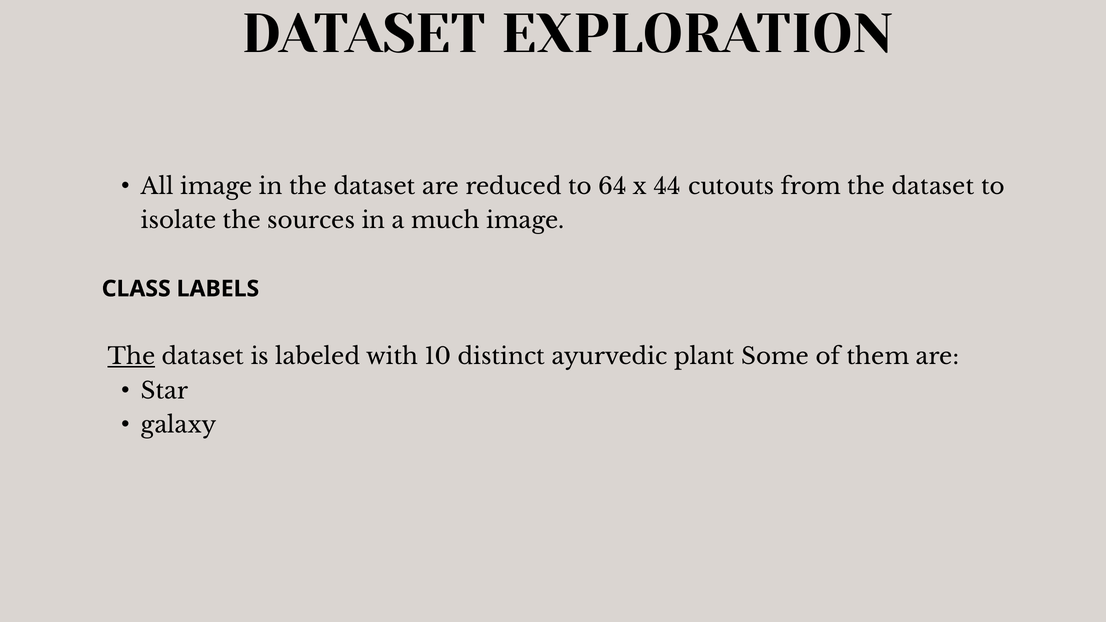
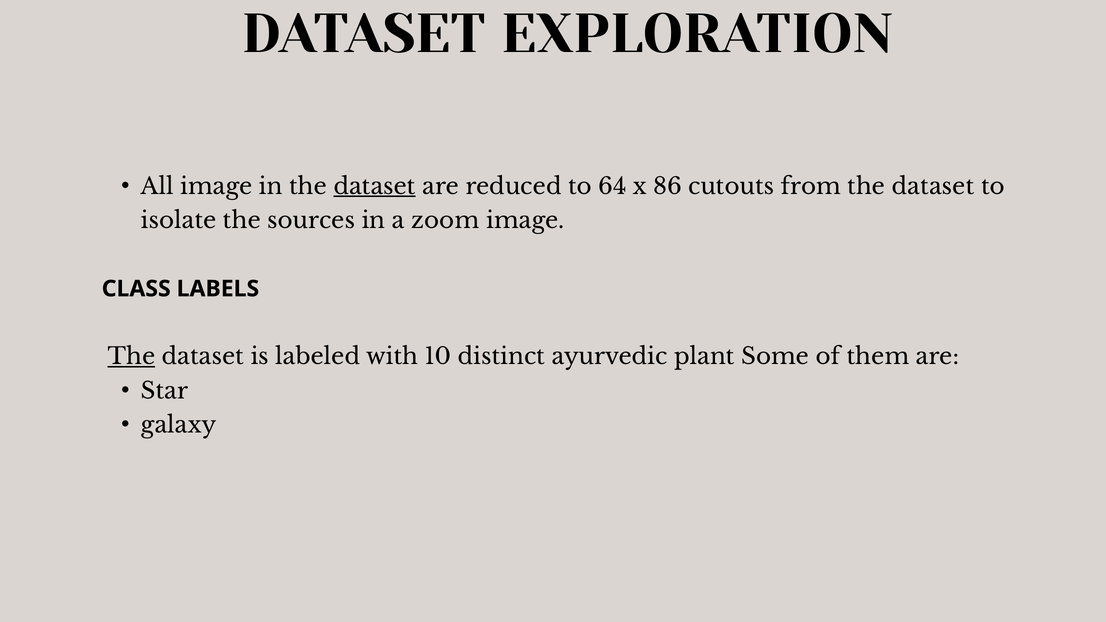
dataset at (375, 186) underline: none -> present
44: 44 -> 86
much: much -> zoom
